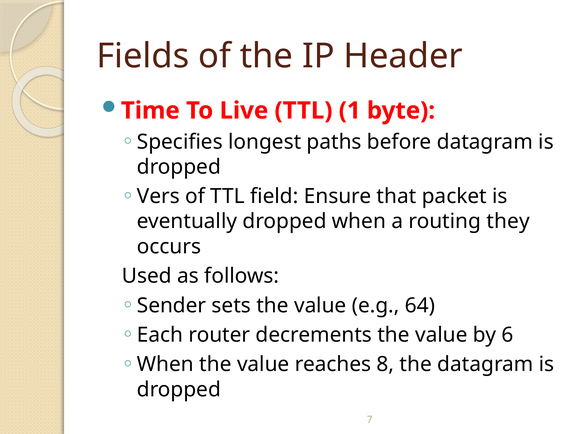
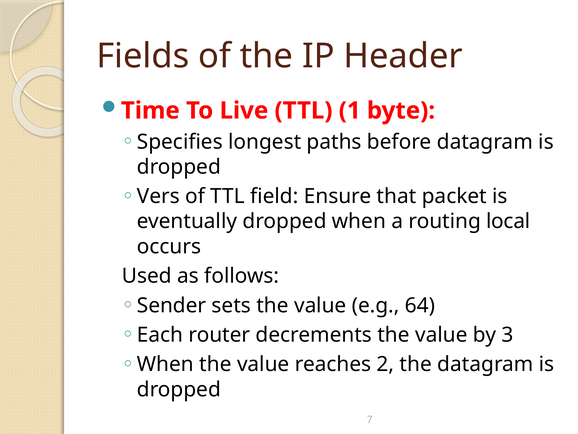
they: they -> local
6: 6 -> 3
8: 8 -> 2
